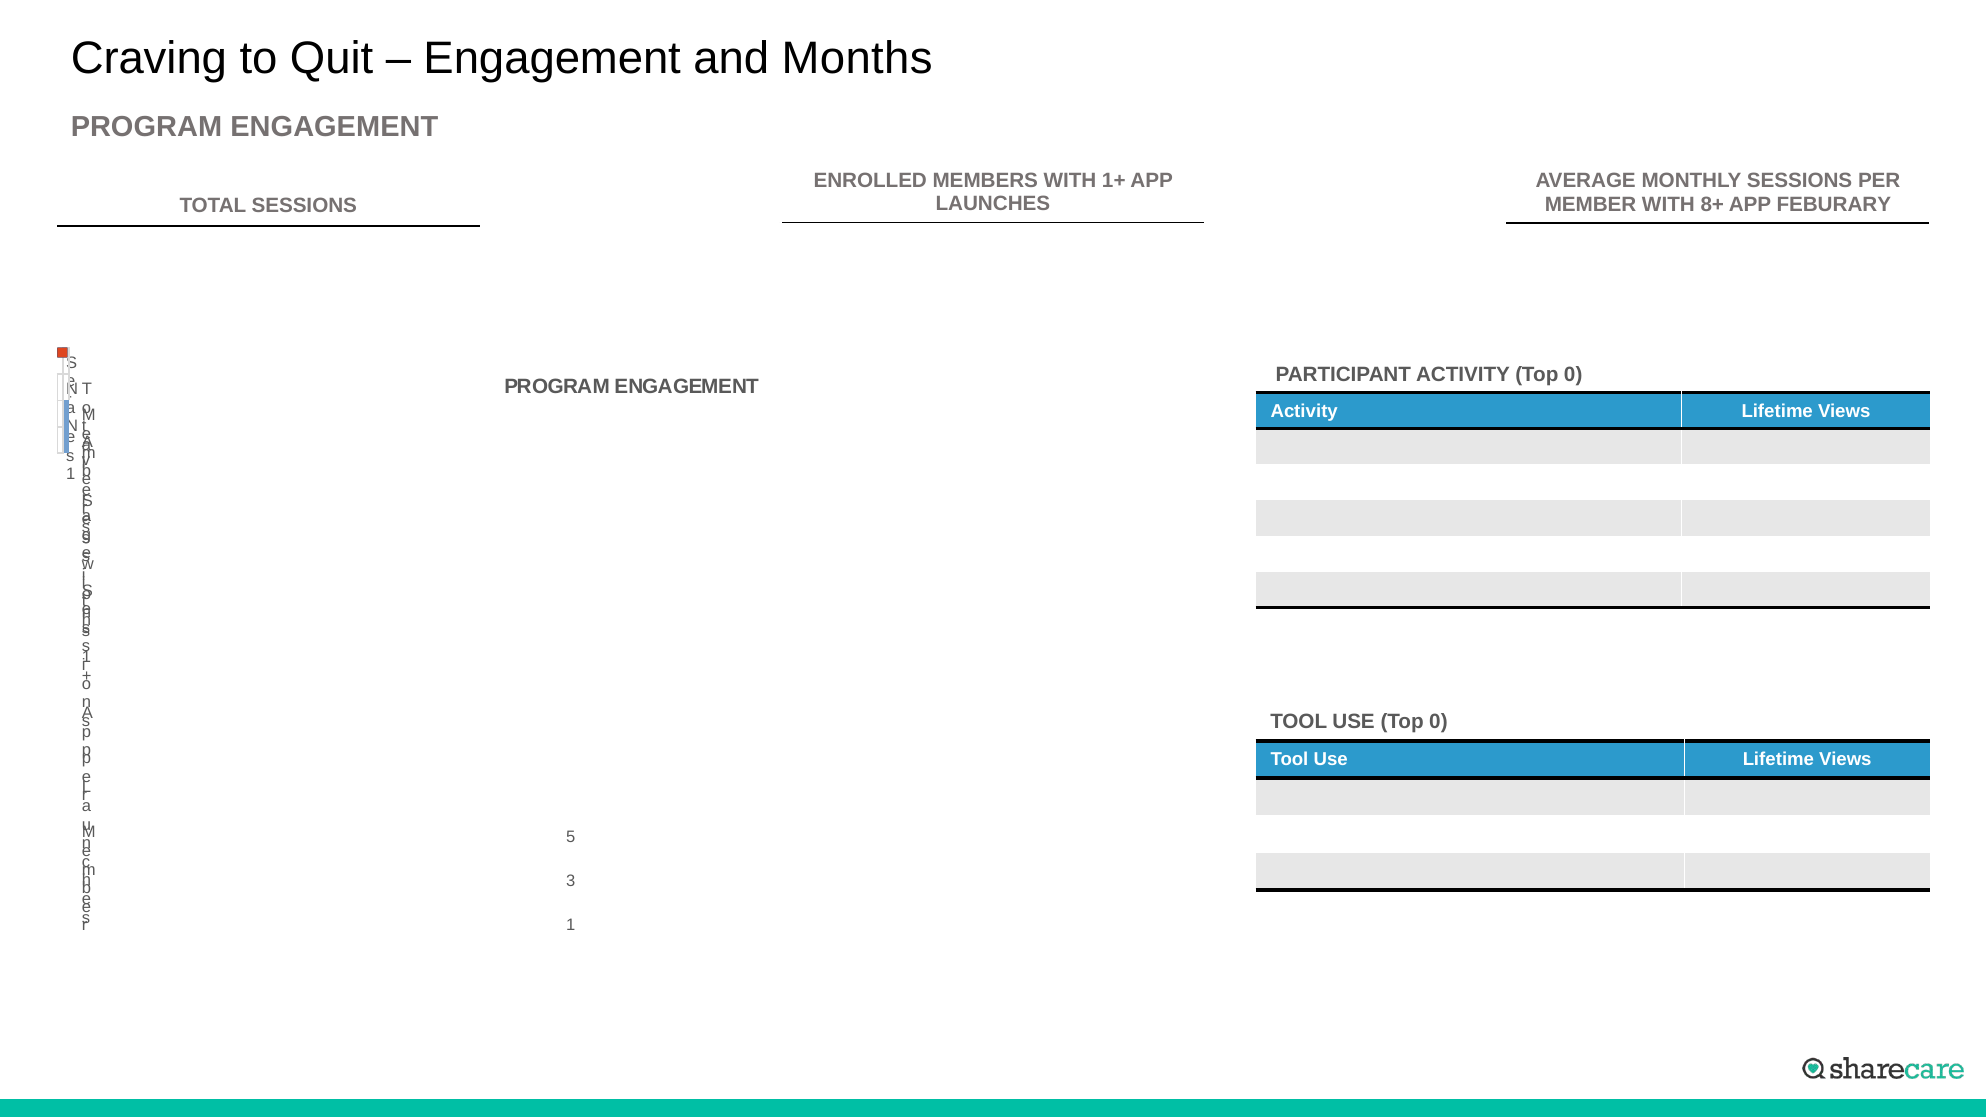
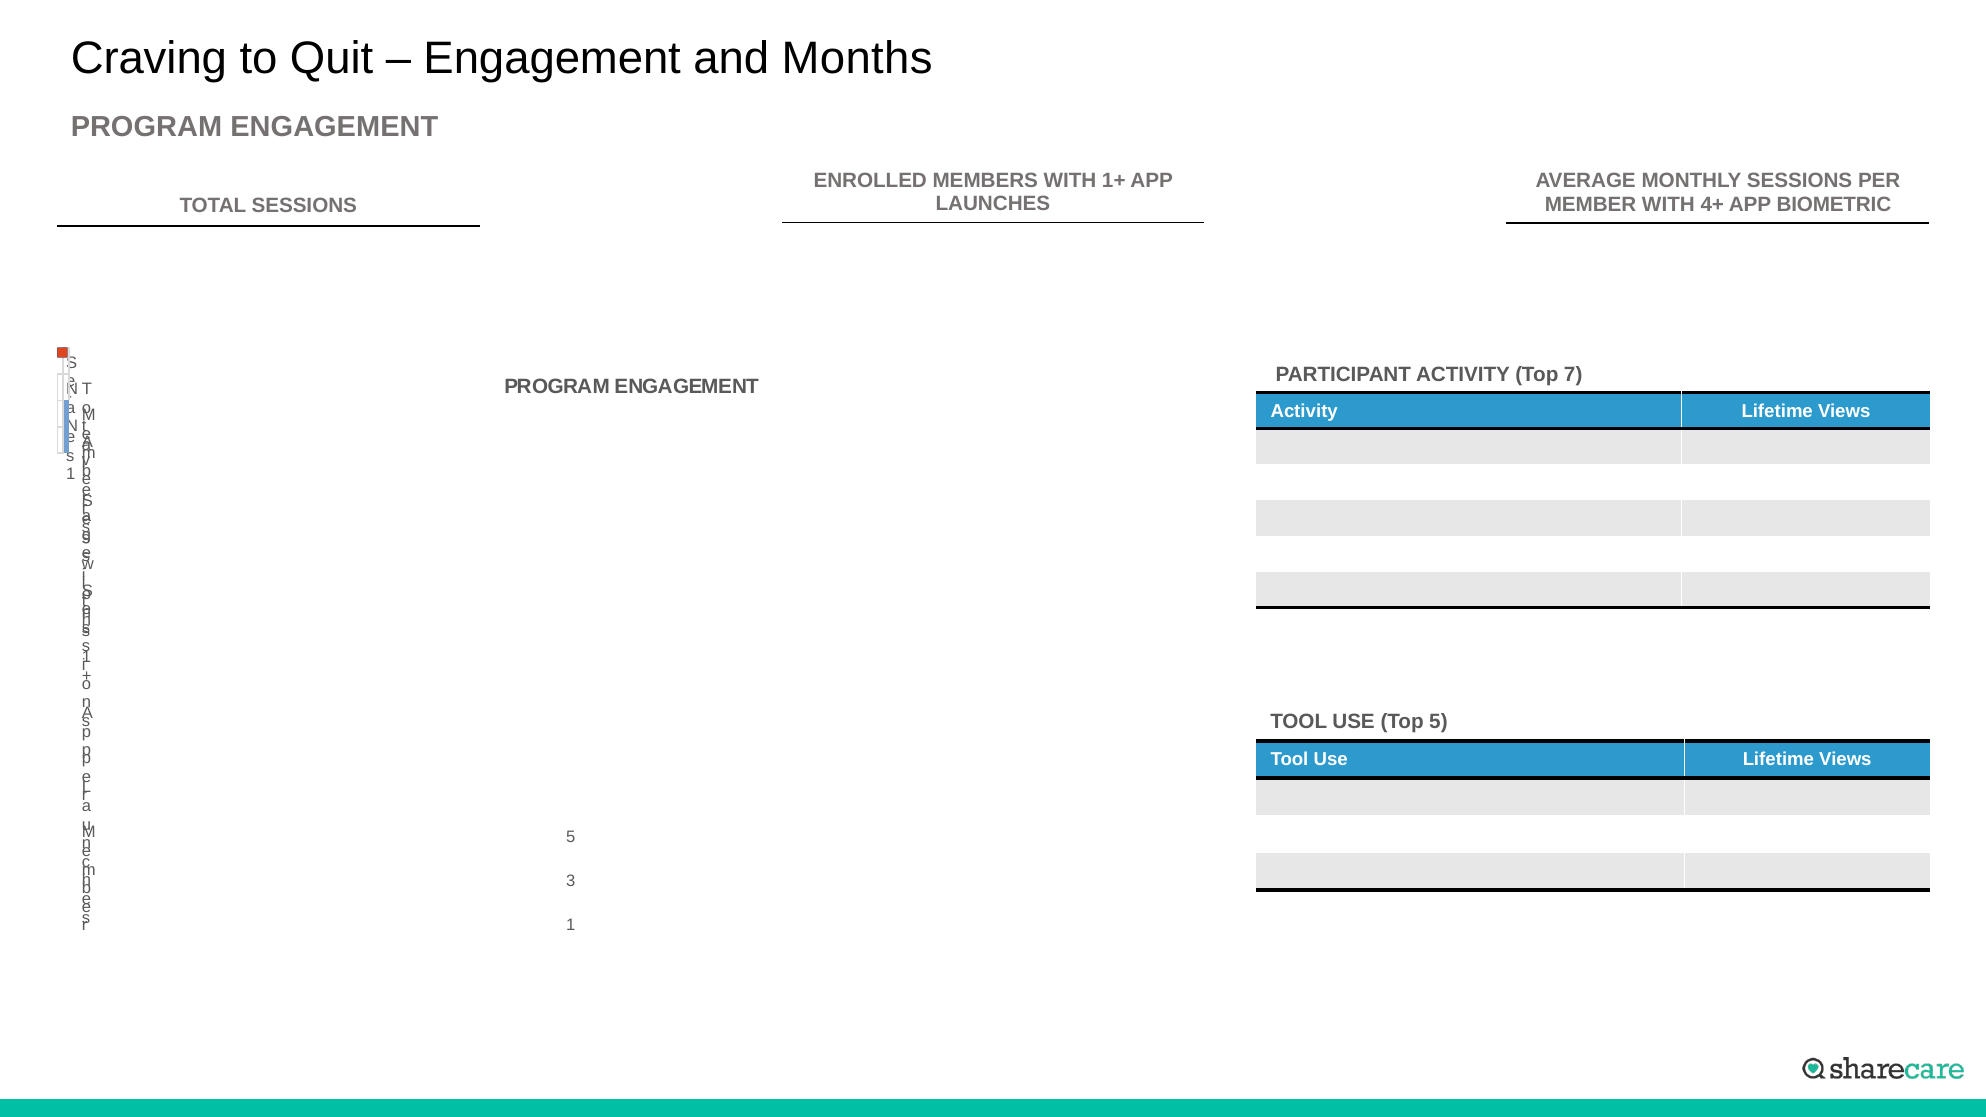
8+: 8+ -> 4+
FEBURARY: FEBURARY -> BIOMETRIC
ACTIVITY Top 0: 0 -> 7
USE Top 0: 0 -> 5
